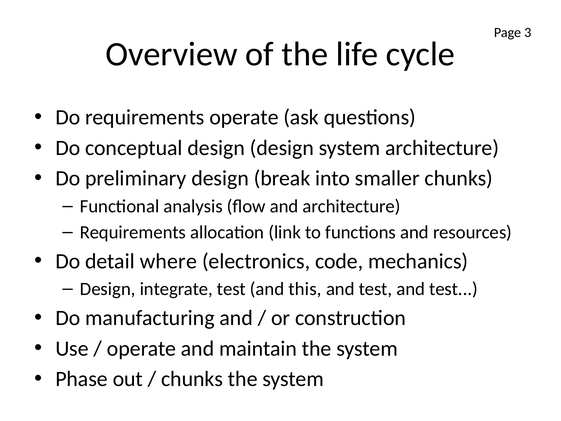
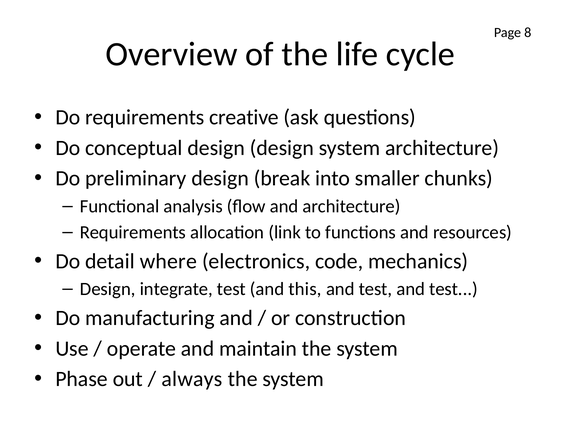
3: 3 -> 8
requirements operate: operate -> creative
chunks at (192, 379): chunks -> always
